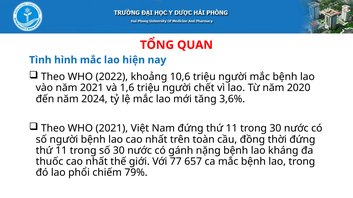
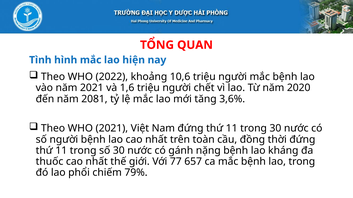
2024: 2024 -> 2081
